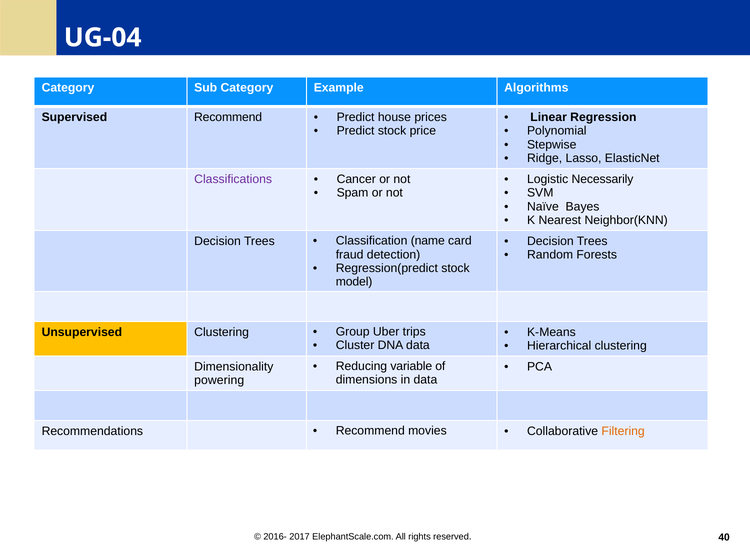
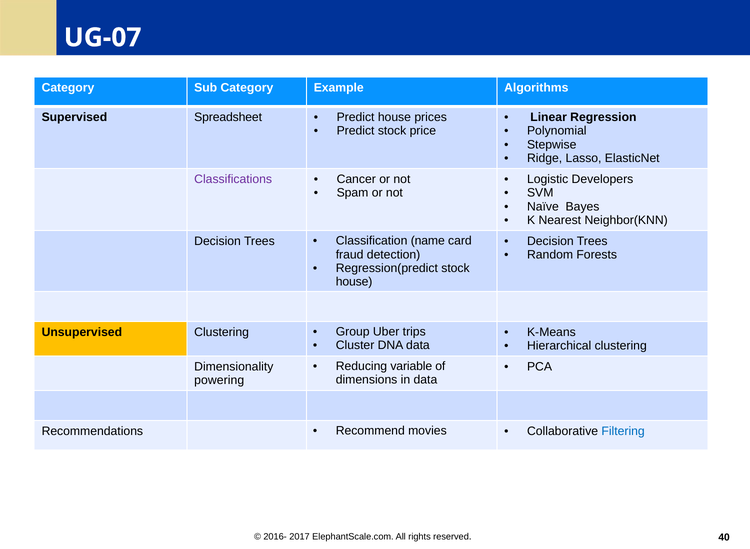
UG-04: UG-04 -> UG-07
Supervised Recommend: Recommend -> Spreadsheet
Necessarily: Necessarily -> Developers
model at (354, 282): model -> house
Filtering colour: orange -> blue
